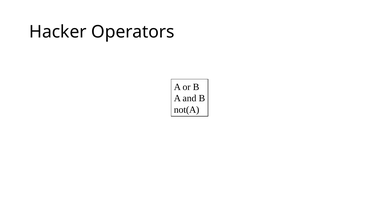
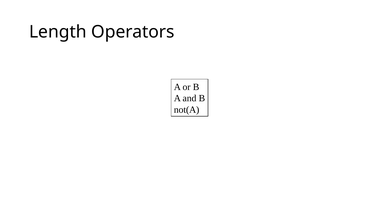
Hacker: Hacker -> Length
